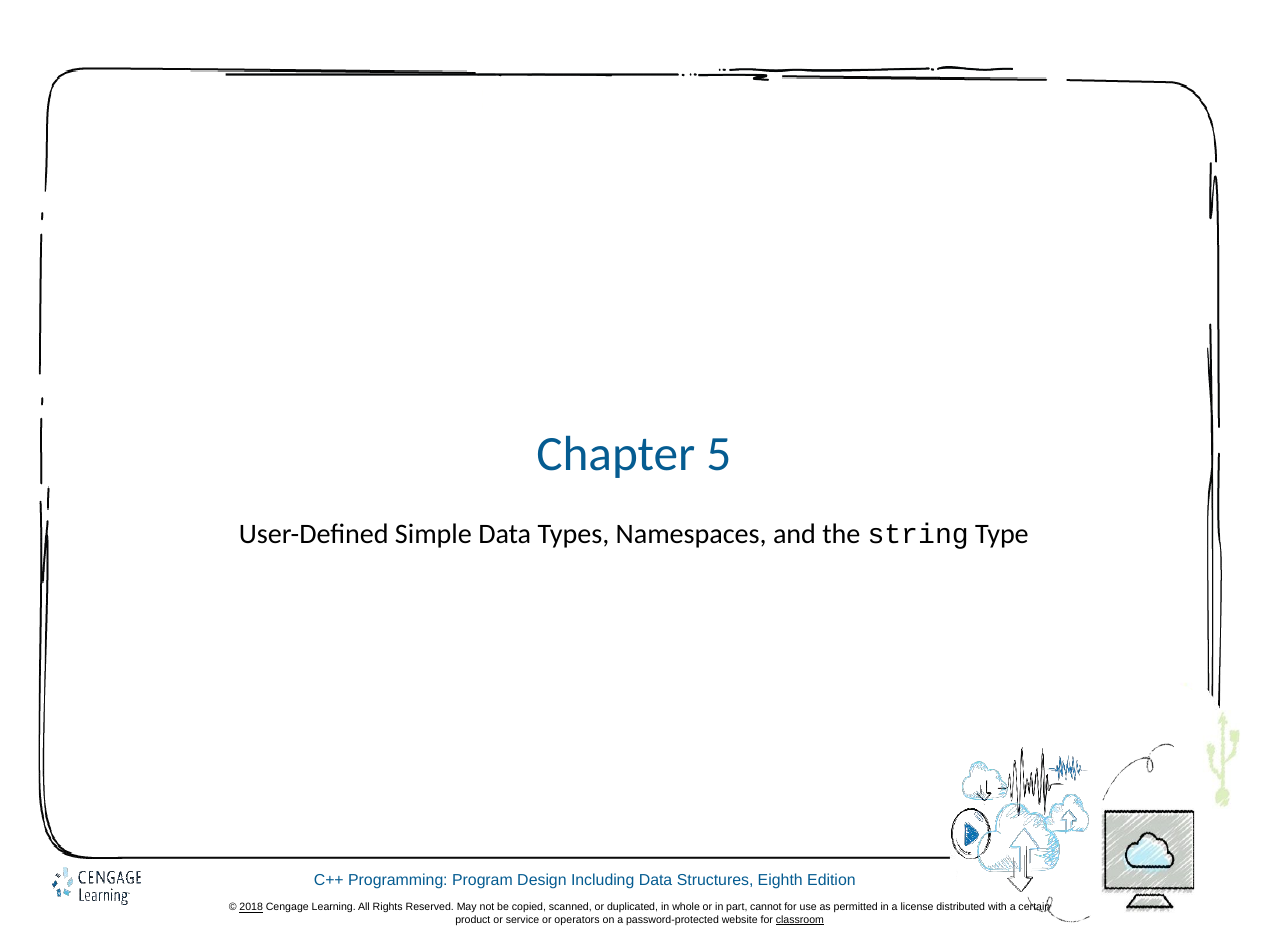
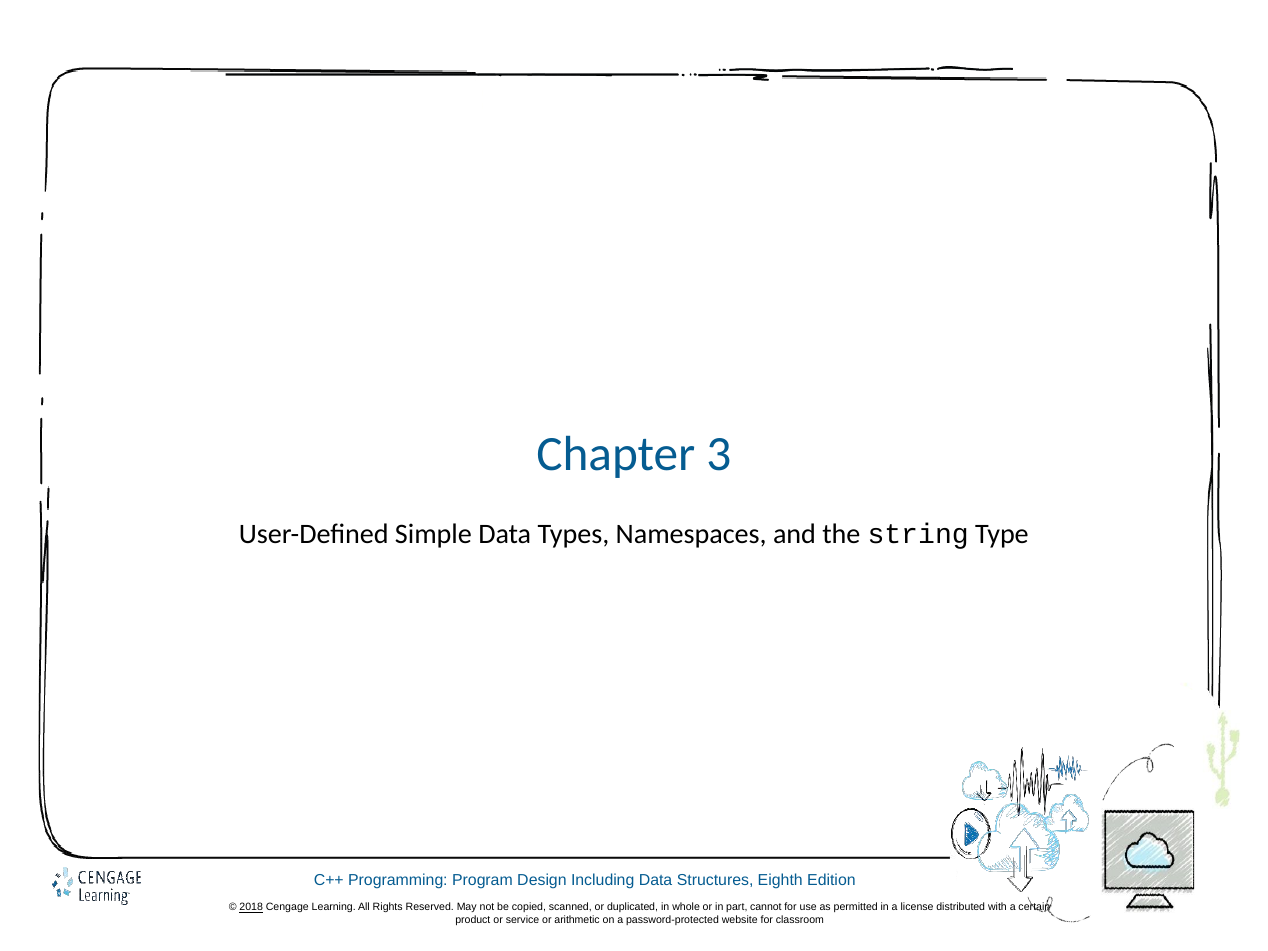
5: 5 -> 3
operators: operators -> arithmetic
classroom underline: present -> none
